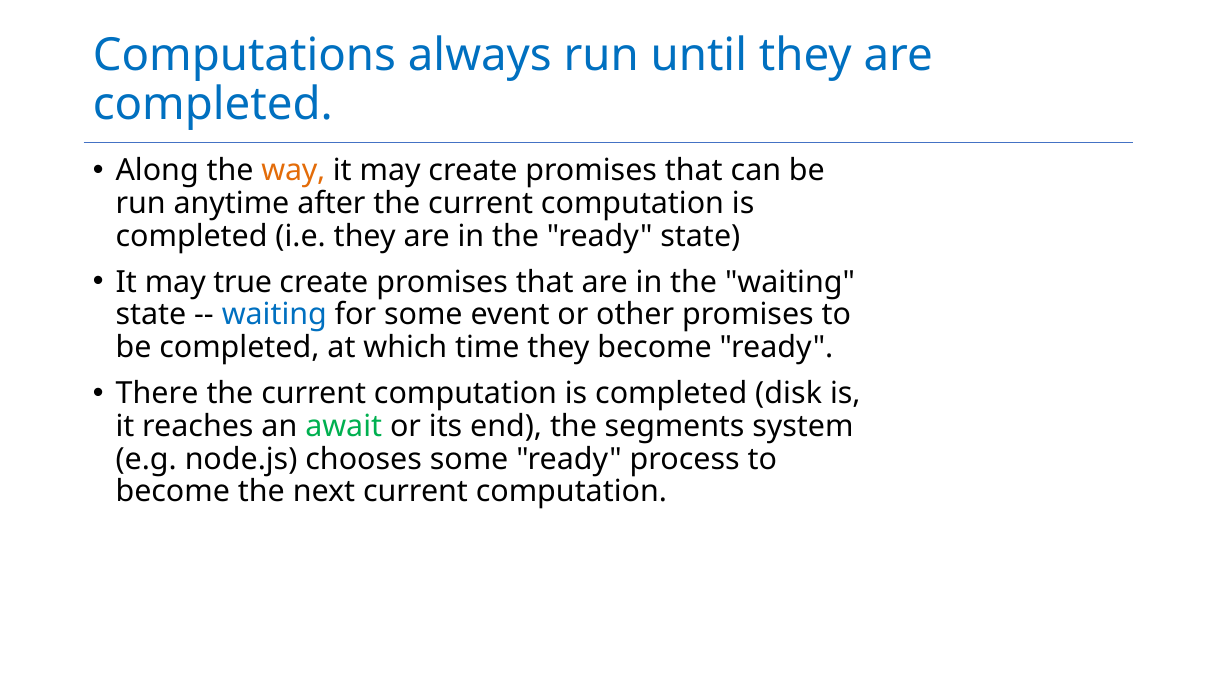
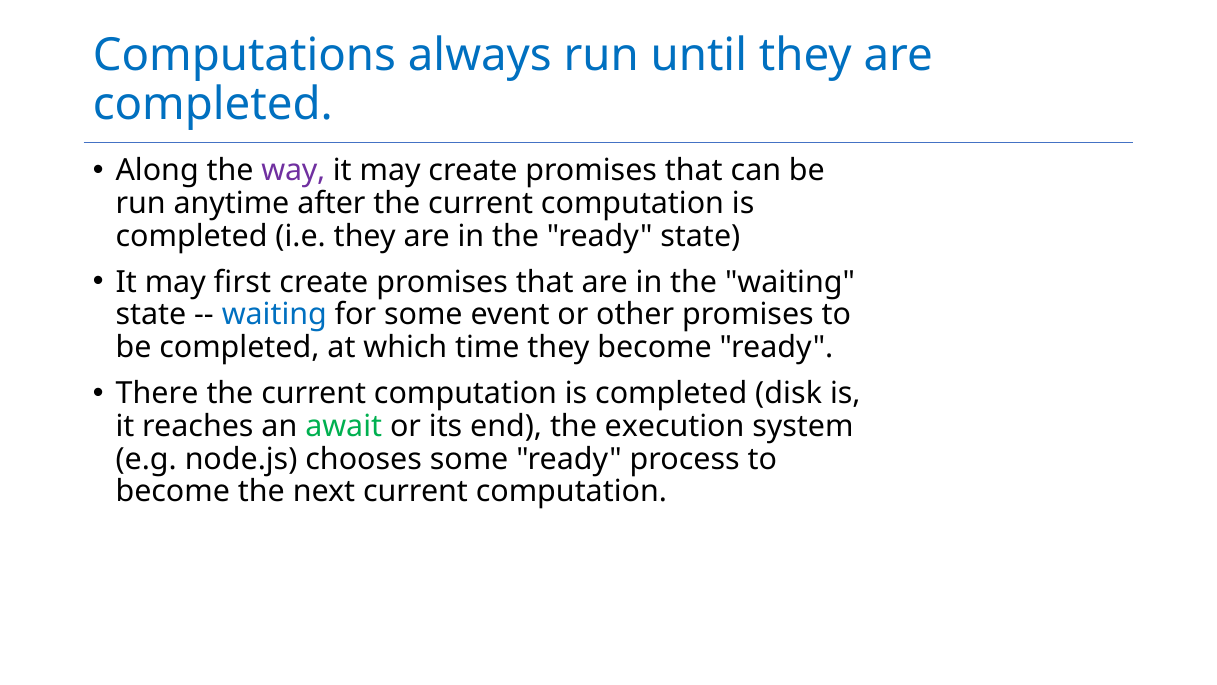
way colour: orange -> purple
true: true -> first
segments: segments -> execution
